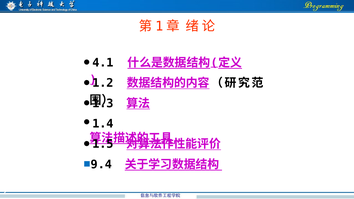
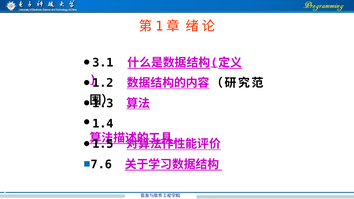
4.1: 4.1 -> 3.1
9.4: 9.4 -> 7.6
